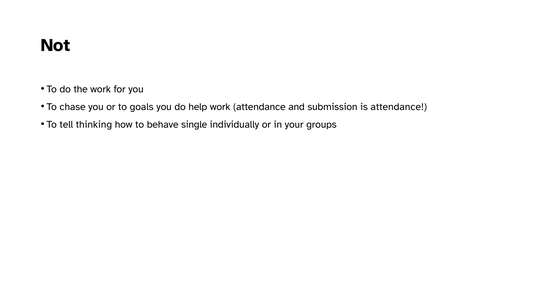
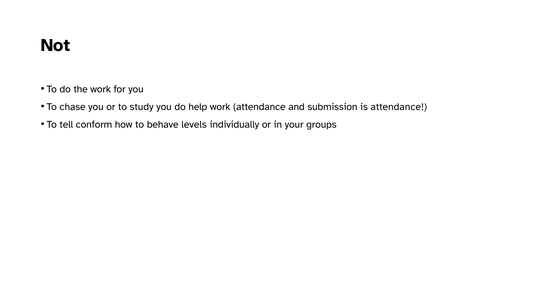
goals: goals -> study
thinking: thinking -> conform
single: single -> levels
